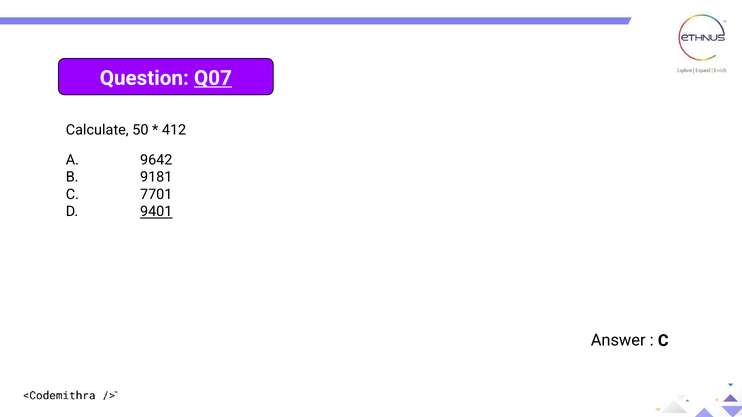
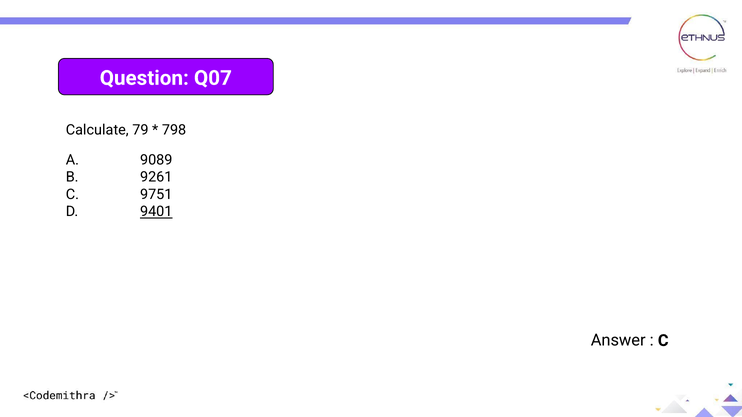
Q07 underline: present -> none
50: 50 -> 79
412: 412 -> 798
9642: 9642 -> 9089
9181: 9181 -> 9261
7701: 7701 -> 9751
